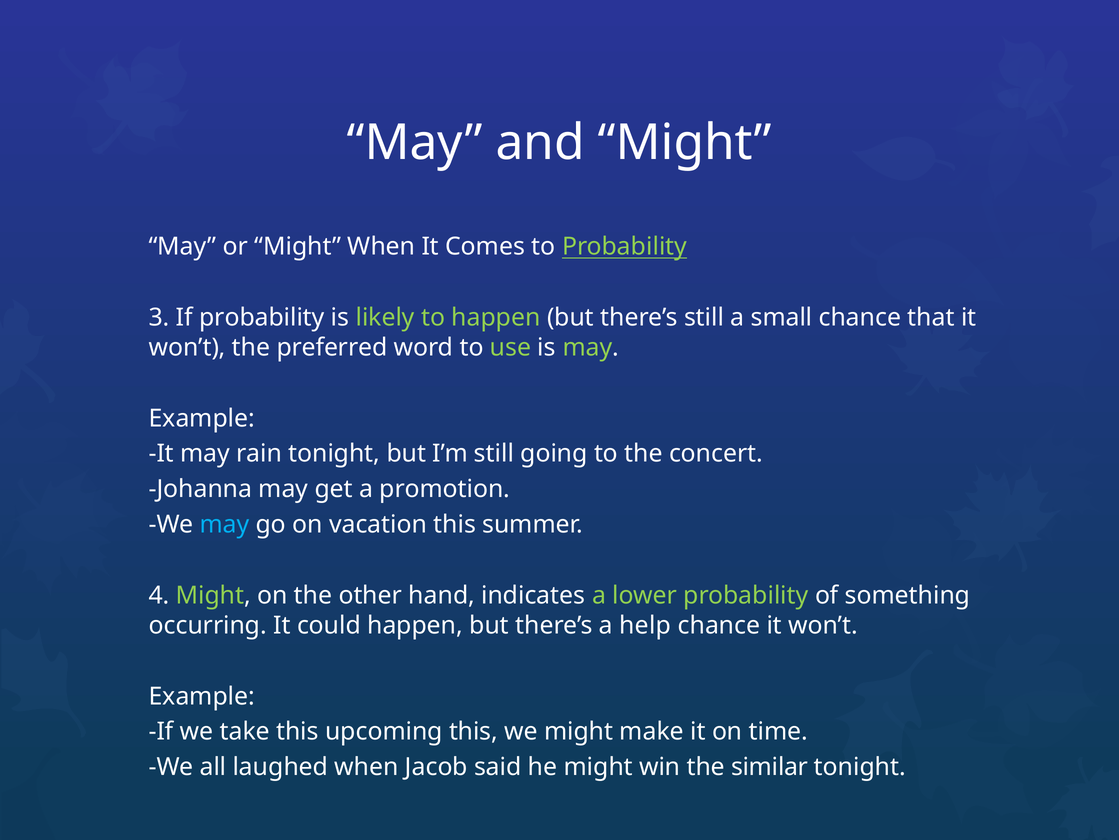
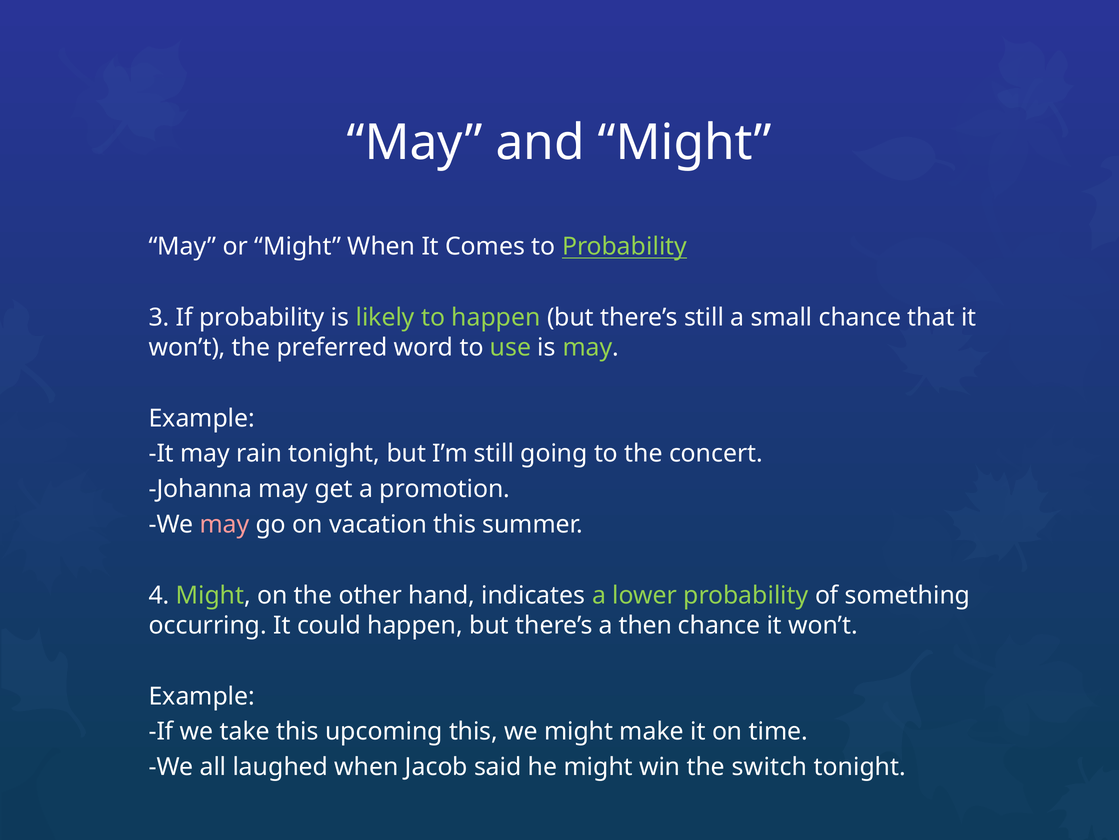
may at (224, 524) colour: light blue -> pink
help: help -> then
similar: similar -> switch
